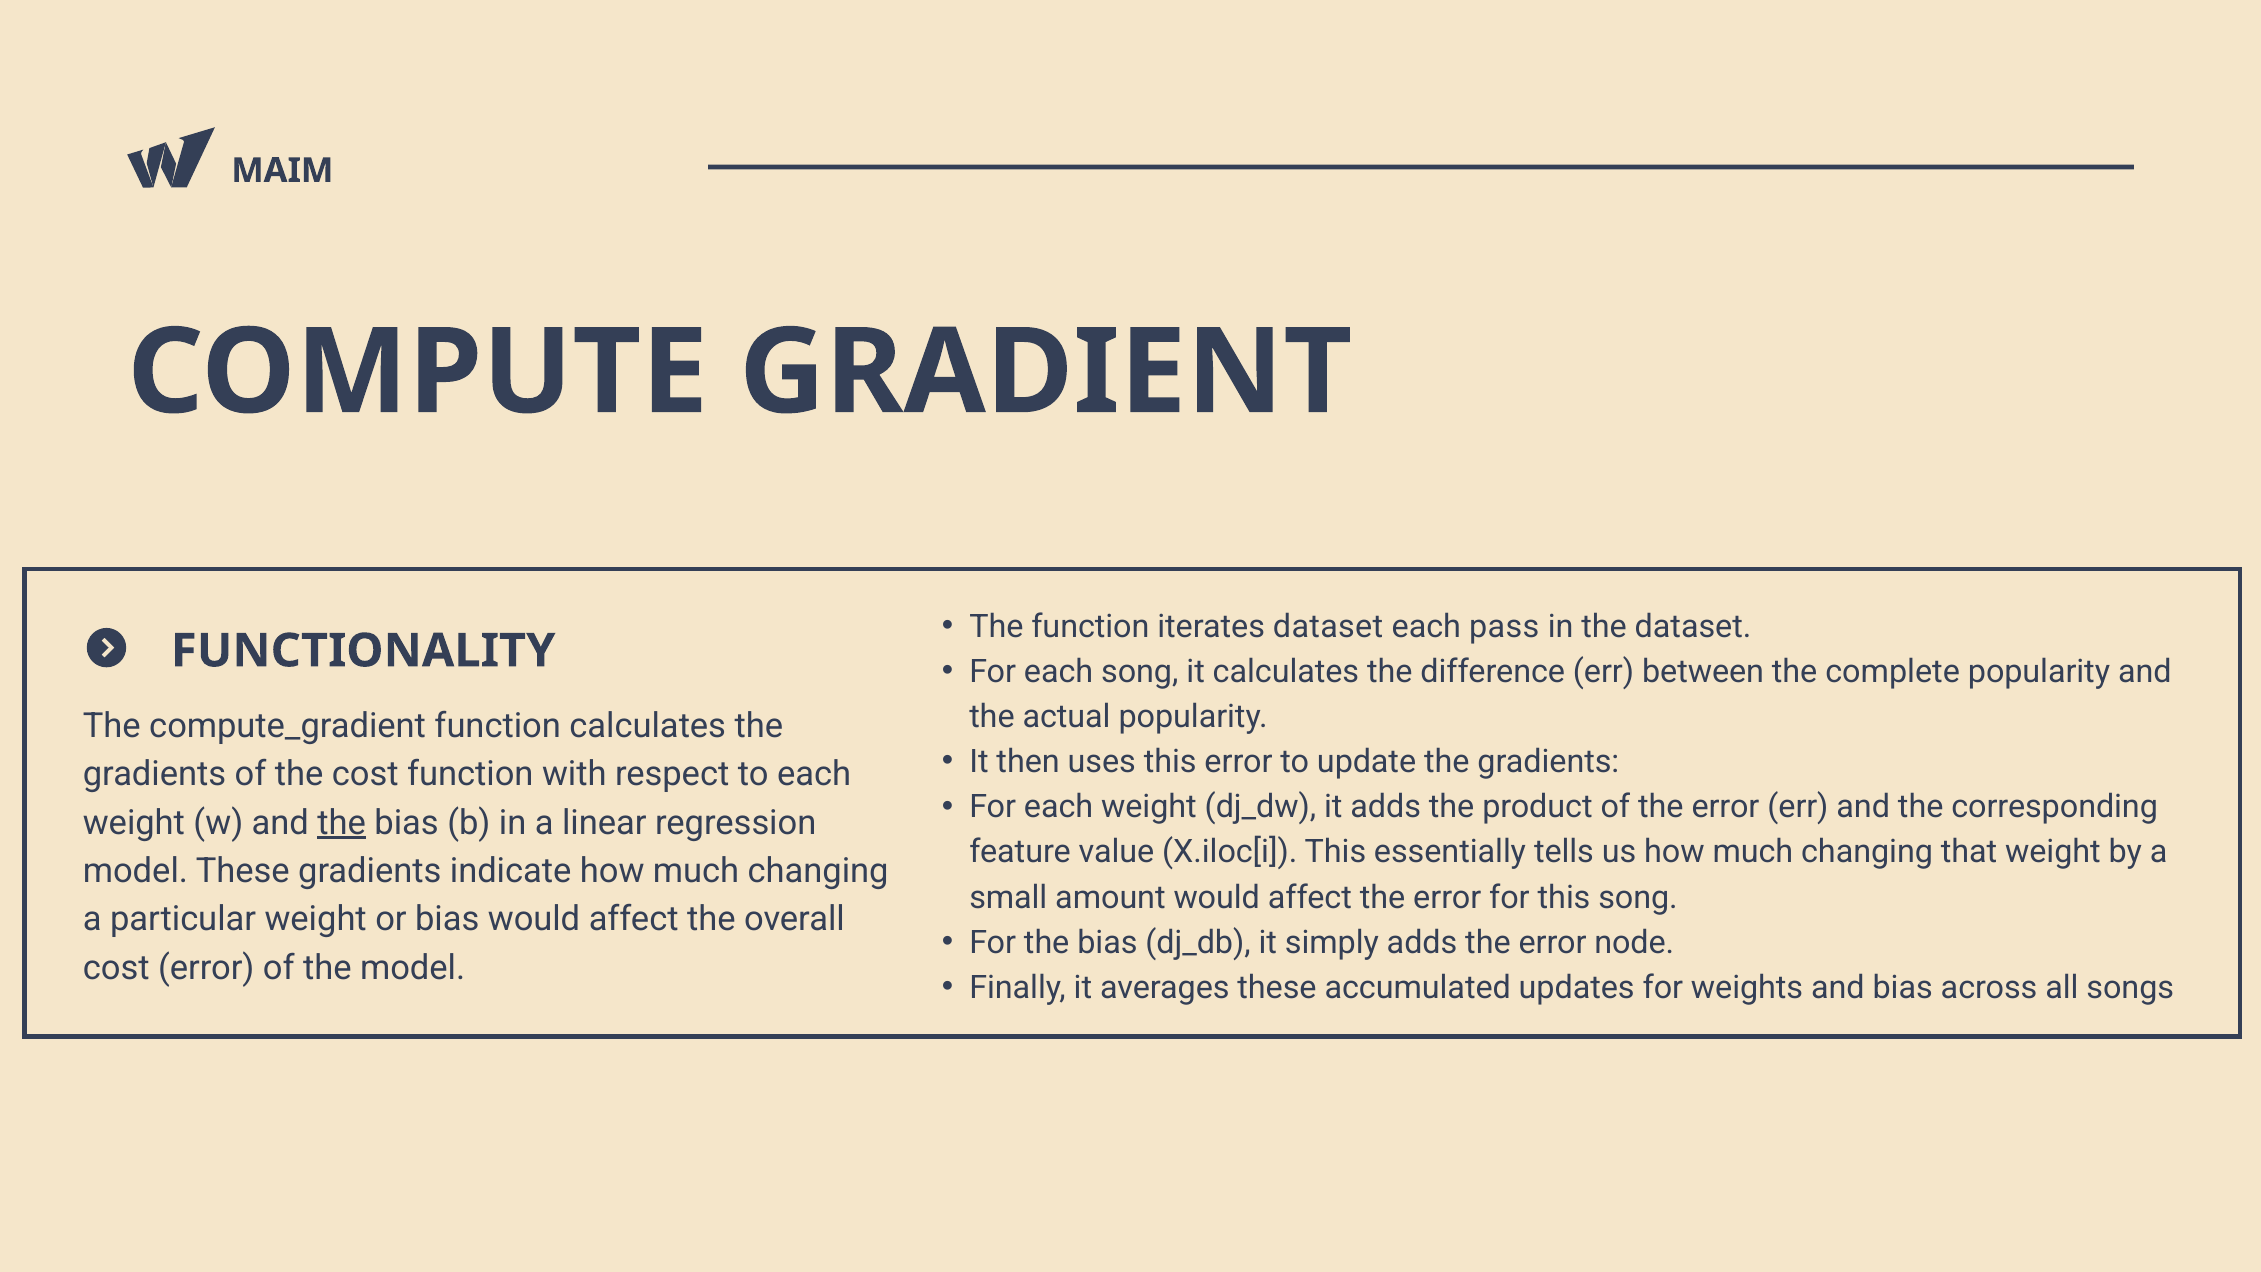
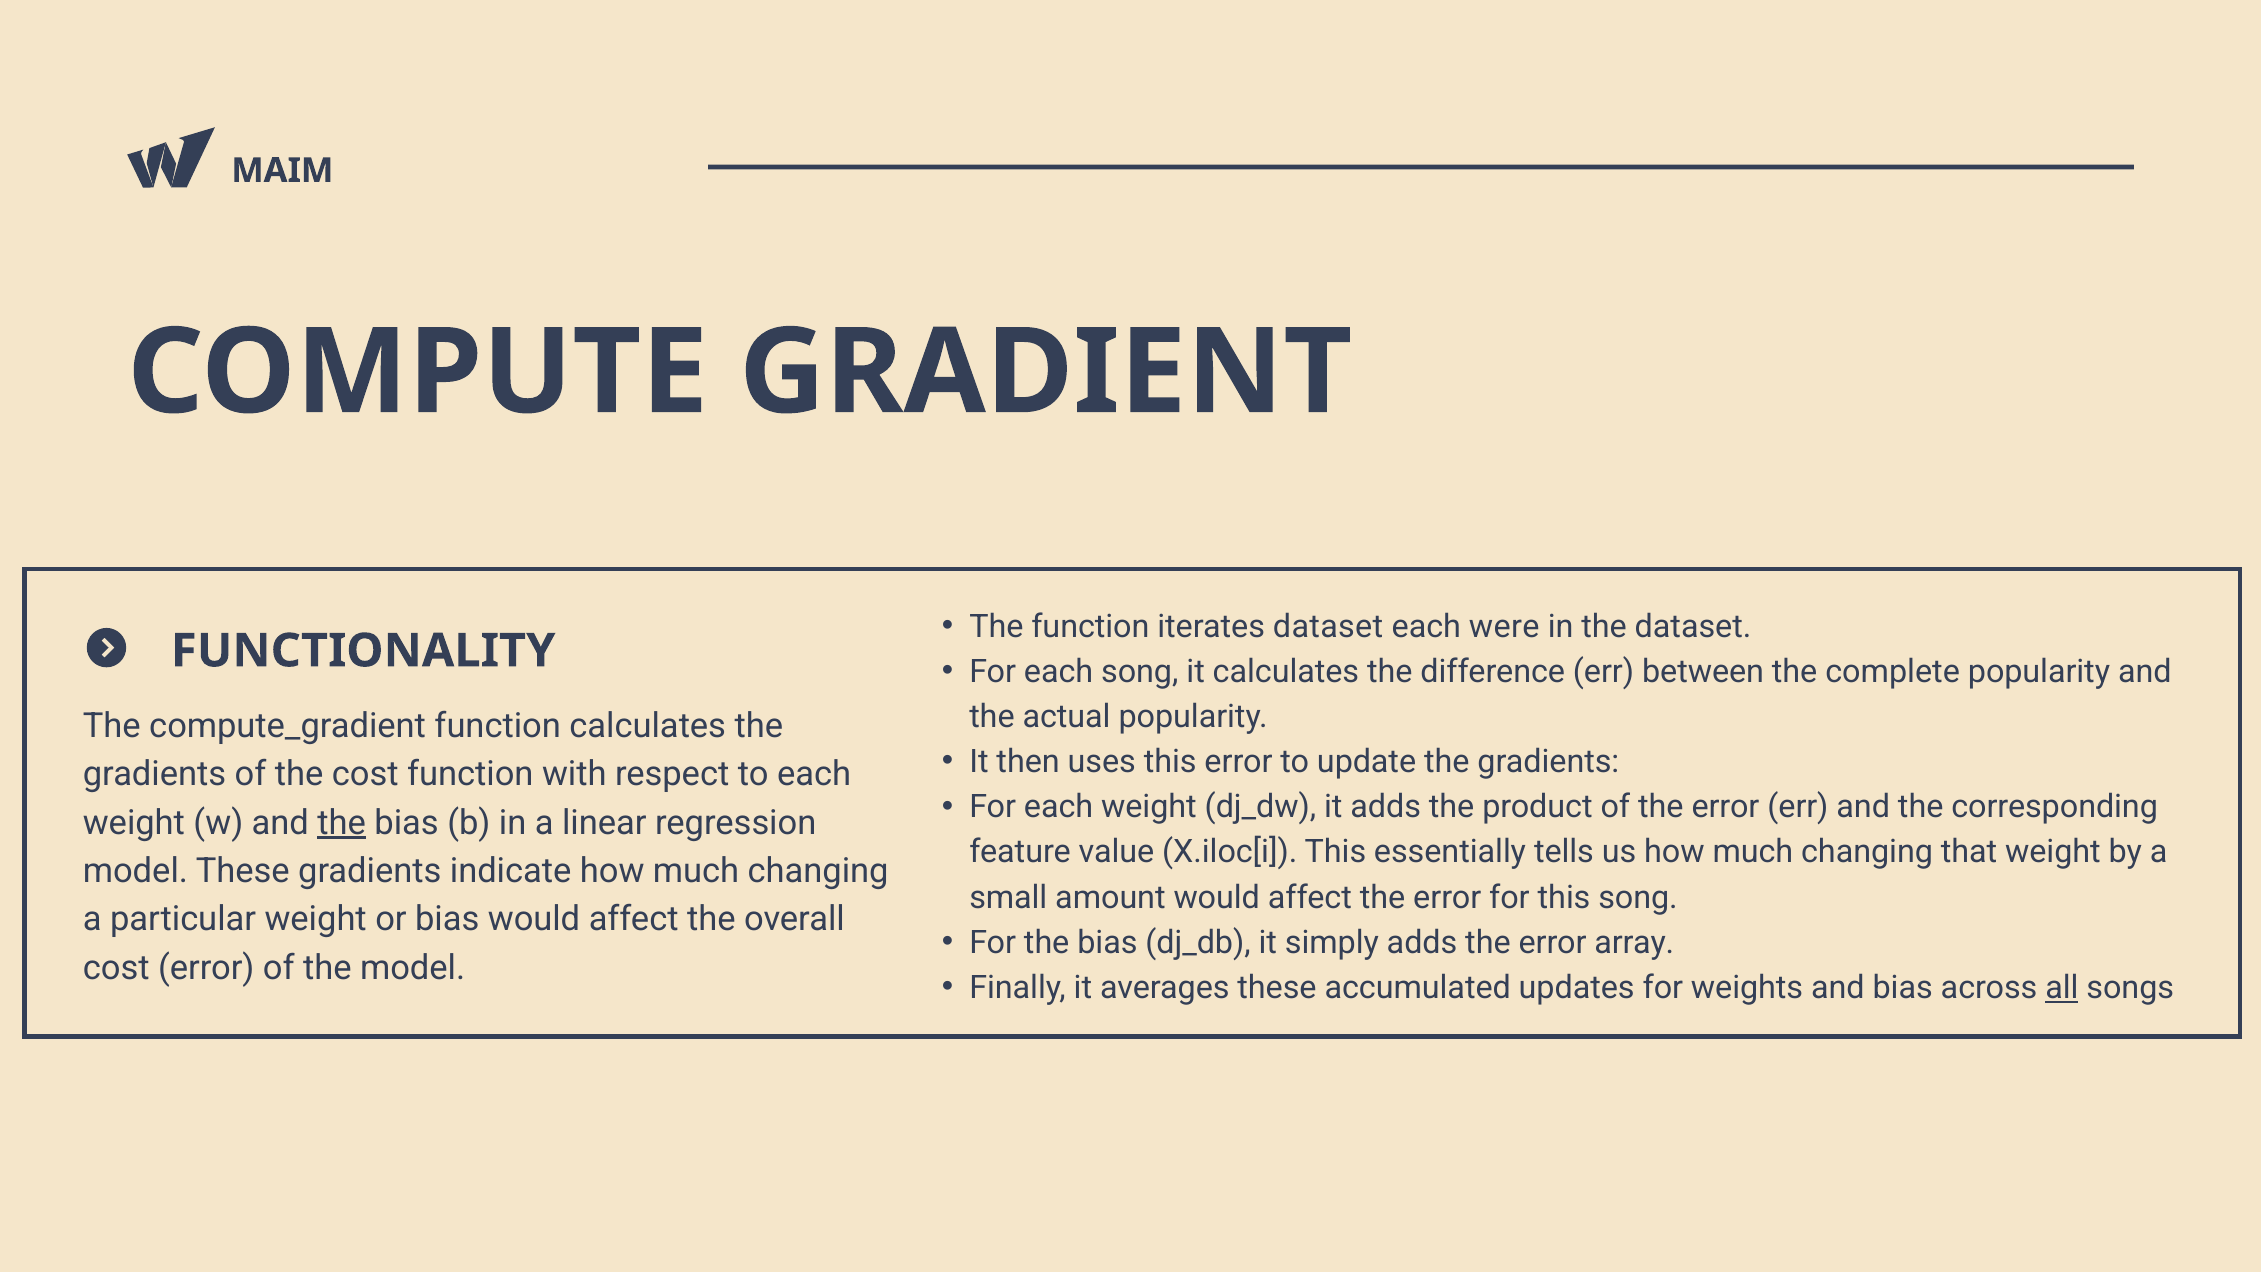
pass: pass -> were
node: node -> array
all underline: none -> present
